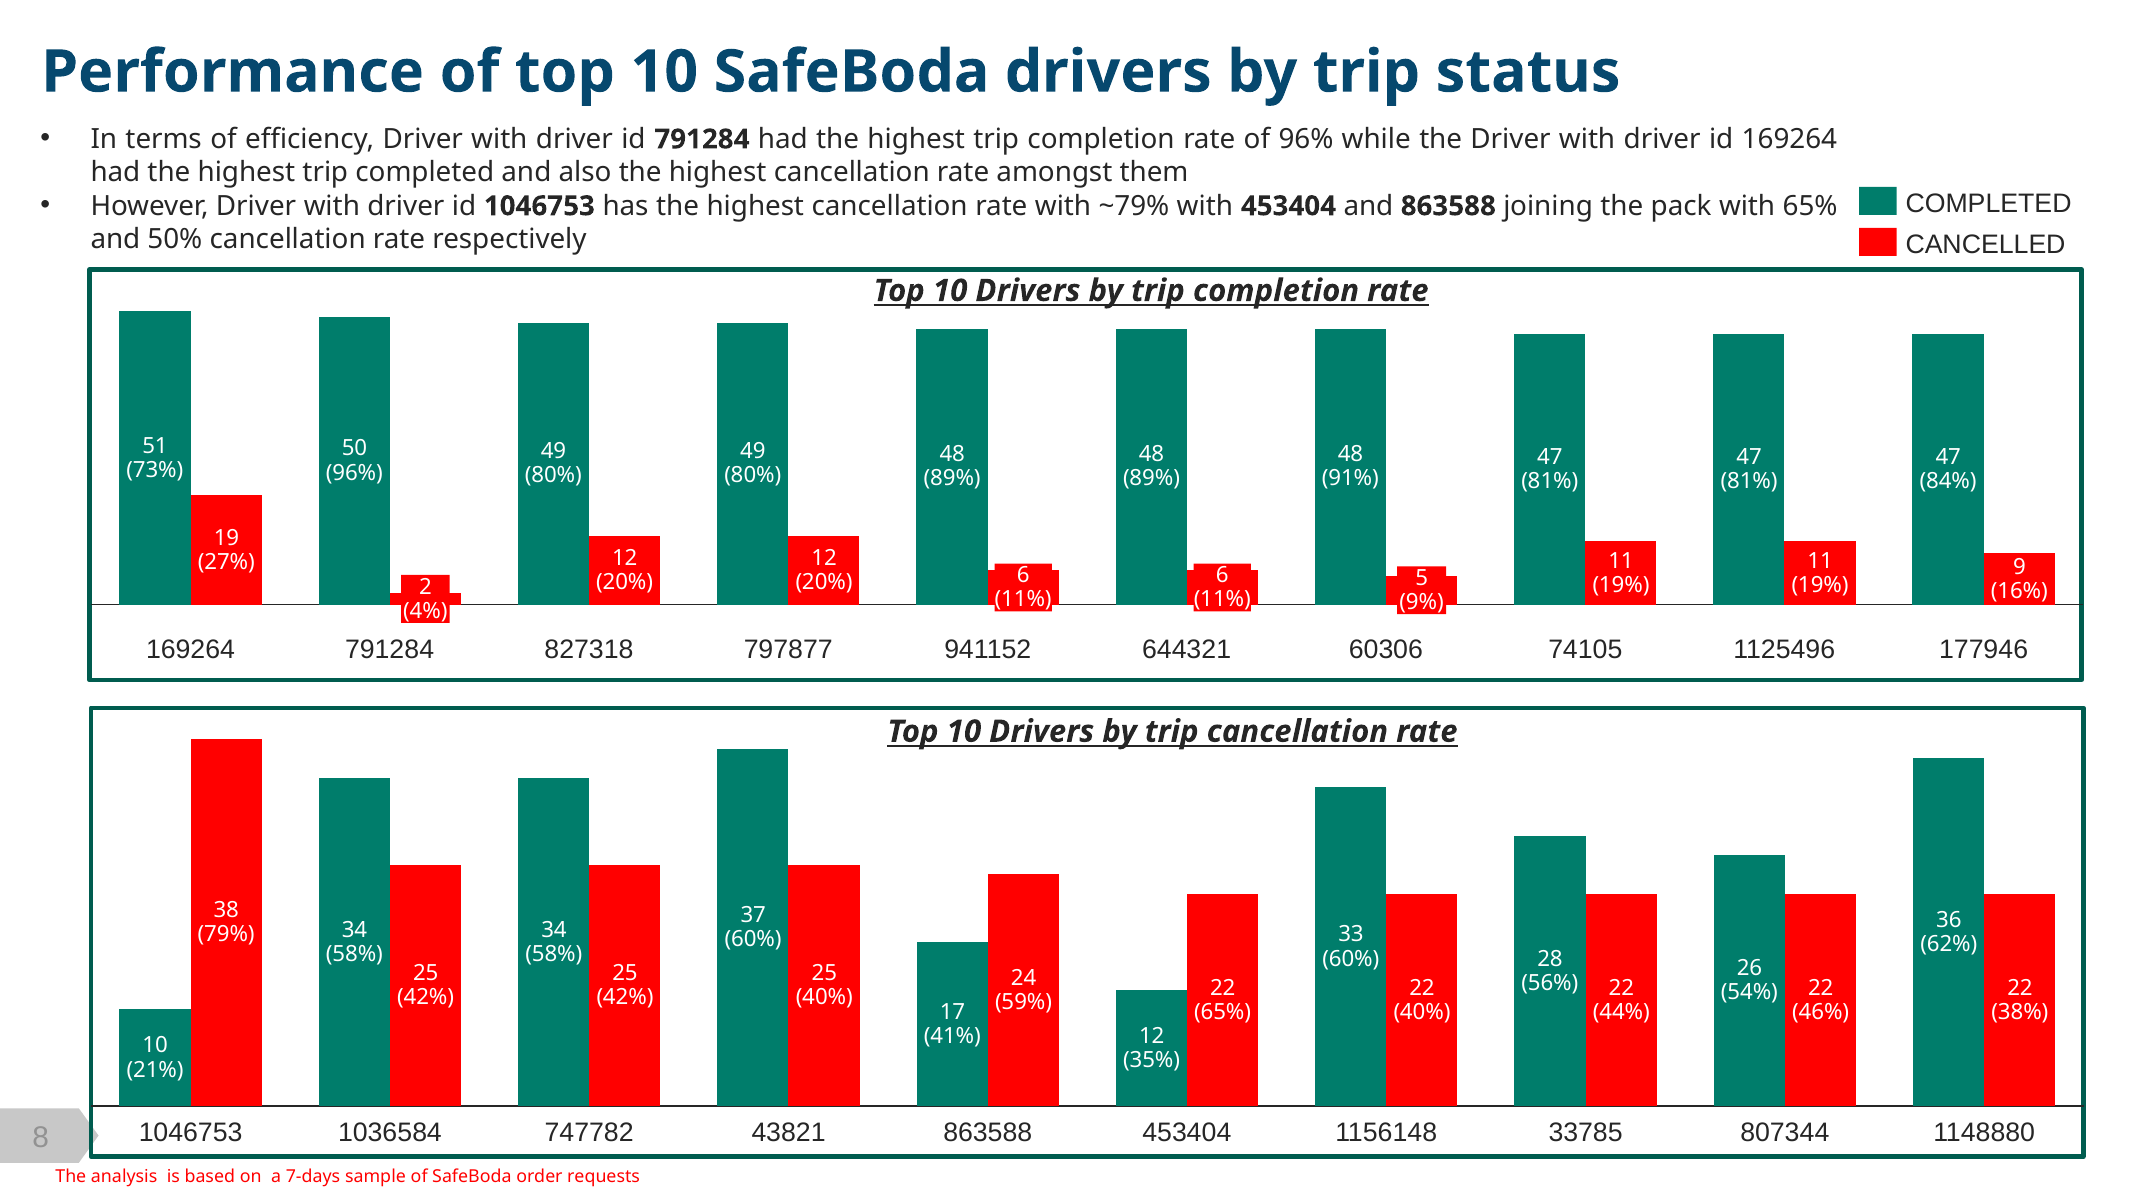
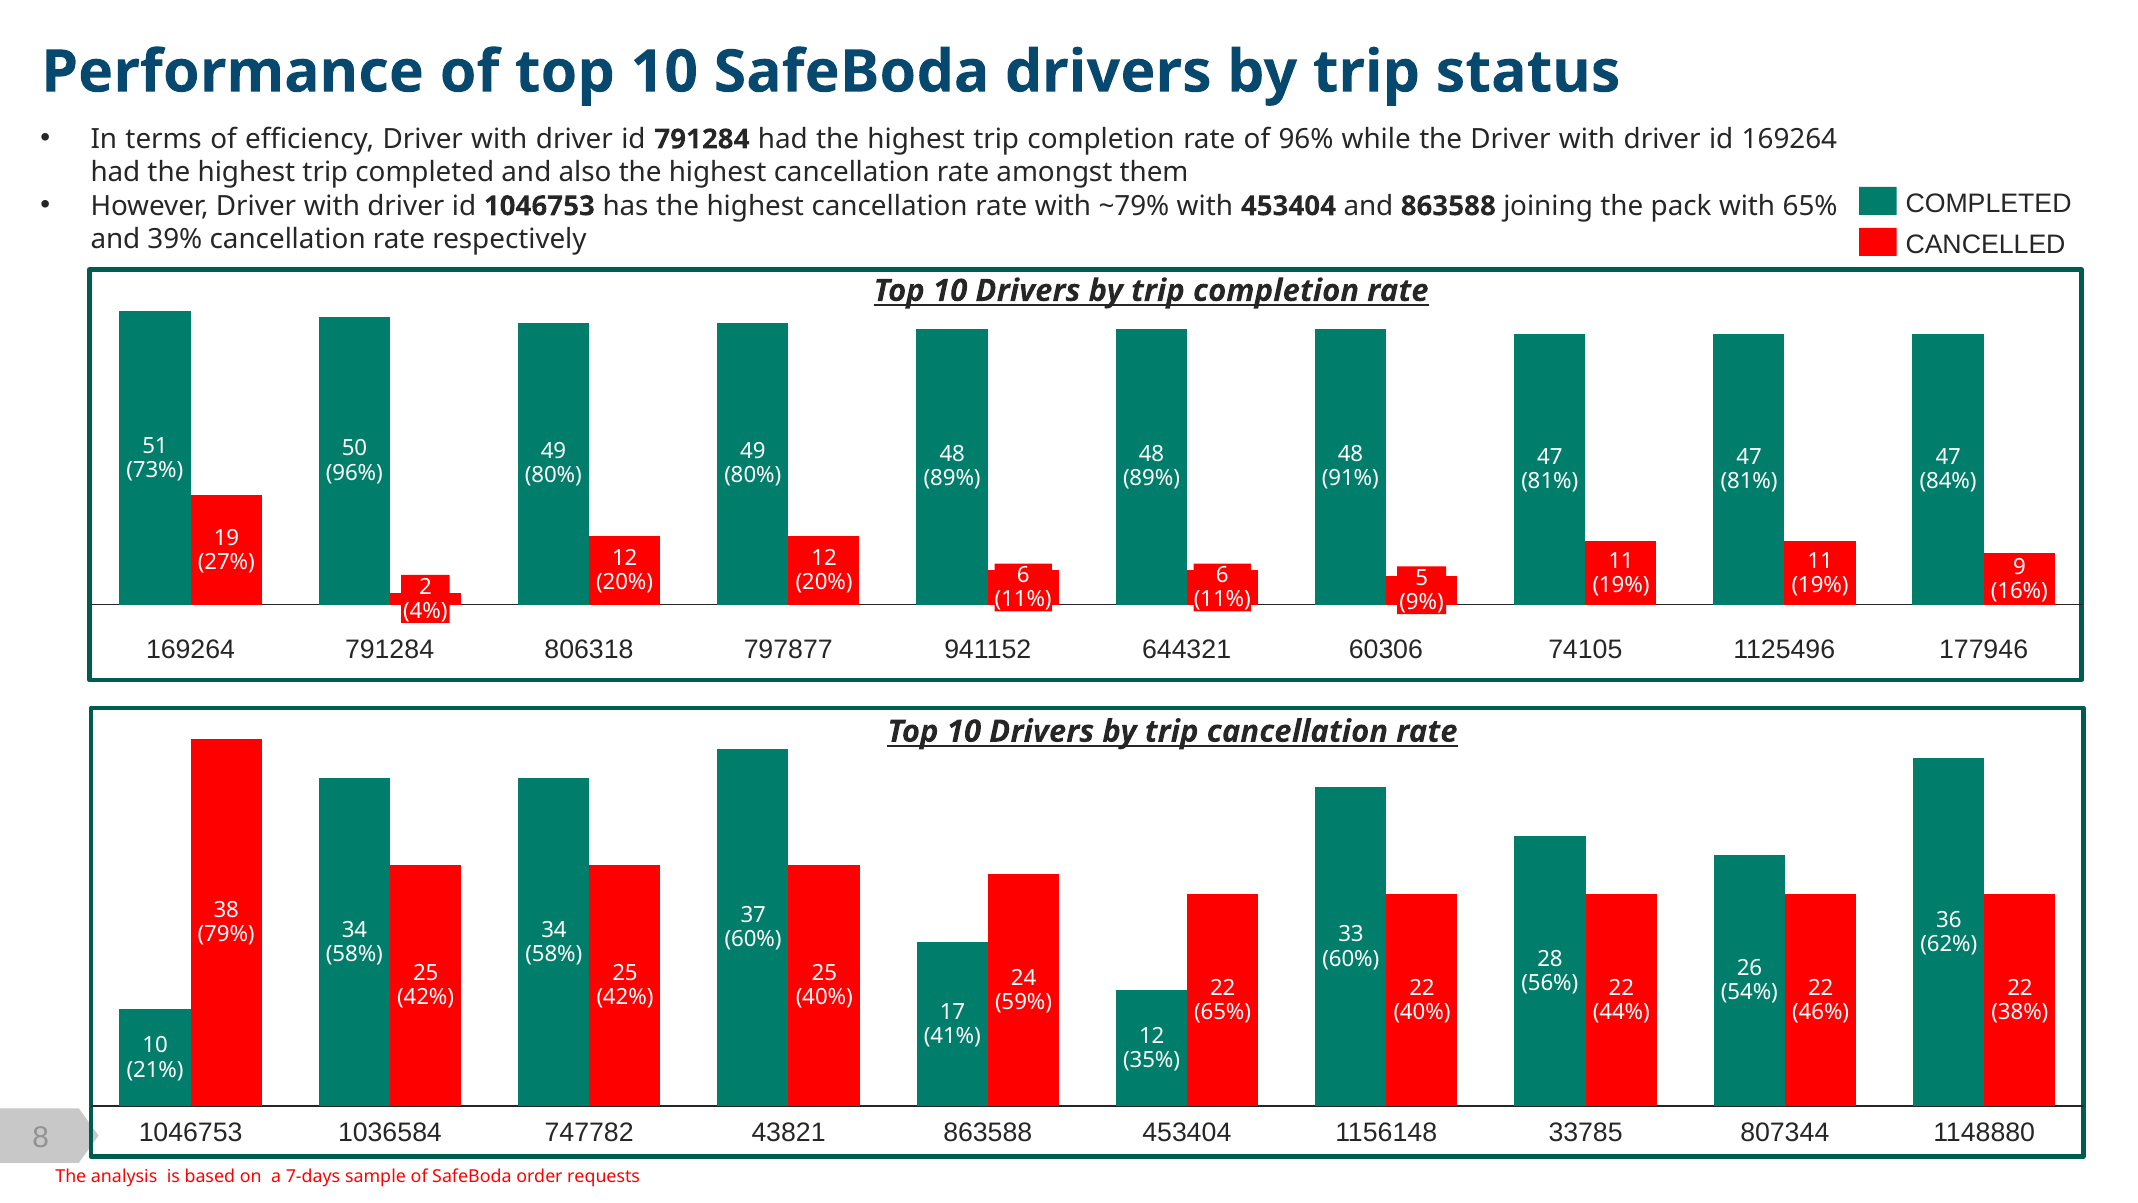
50%: 50% -> 39%
827318: 827318 -> 806318
